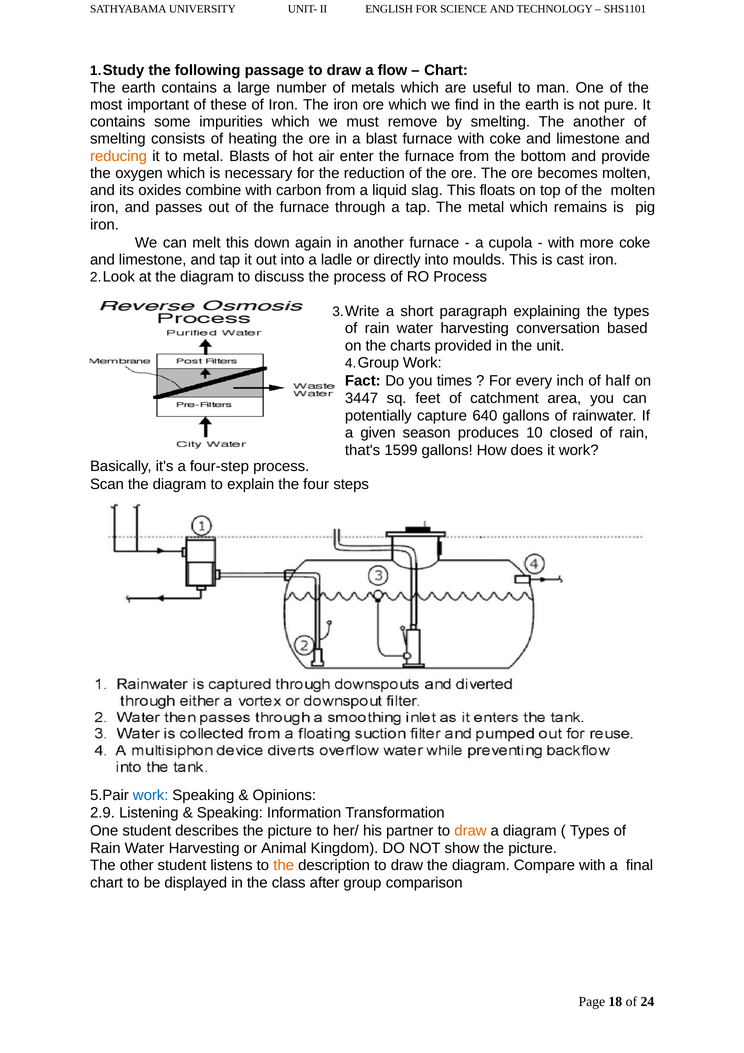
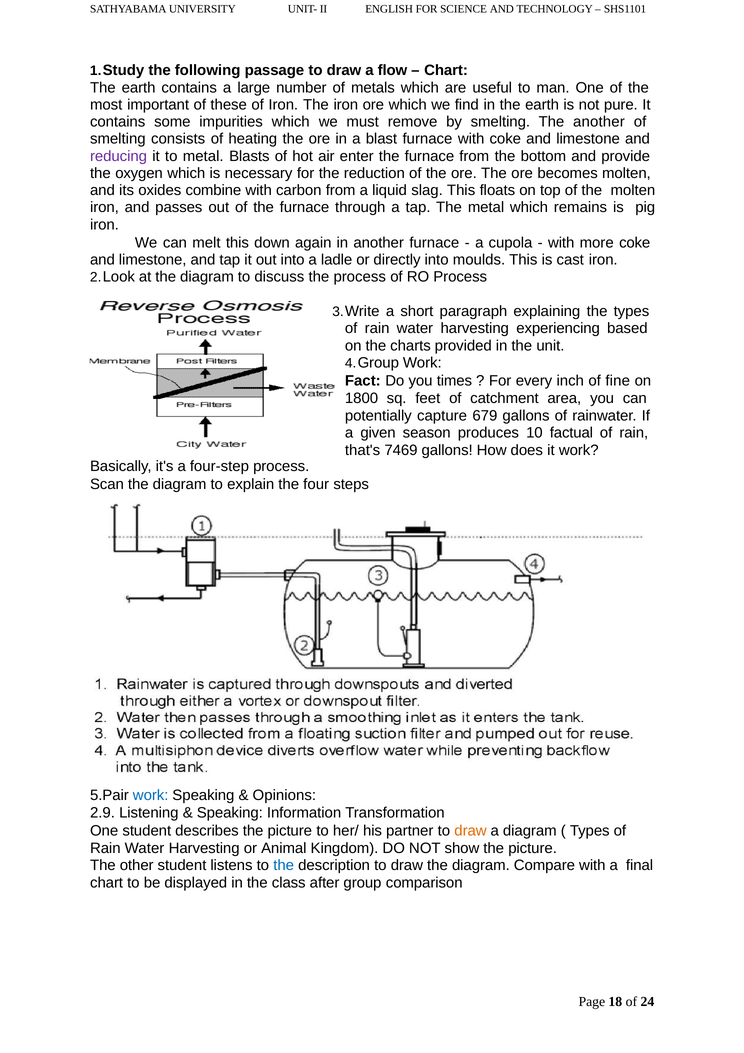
reducing colour: orange -> purple
conversation: conversation -> experiencing
half: half -> fine
3447: 3447 -> 1800
640: 640 -> 679
closed: closed -> factual
1599: 1599 -> 7469
the at (284, 865) colour: orange -> blue
